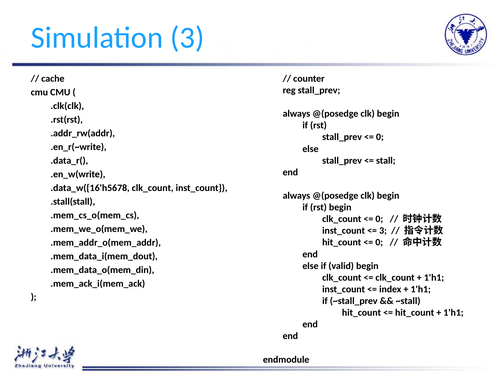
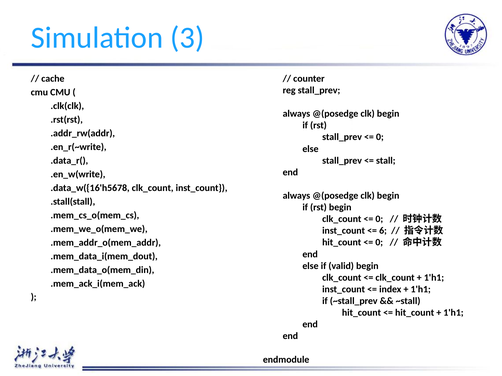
3 at (383, 231): 3 -> 6
